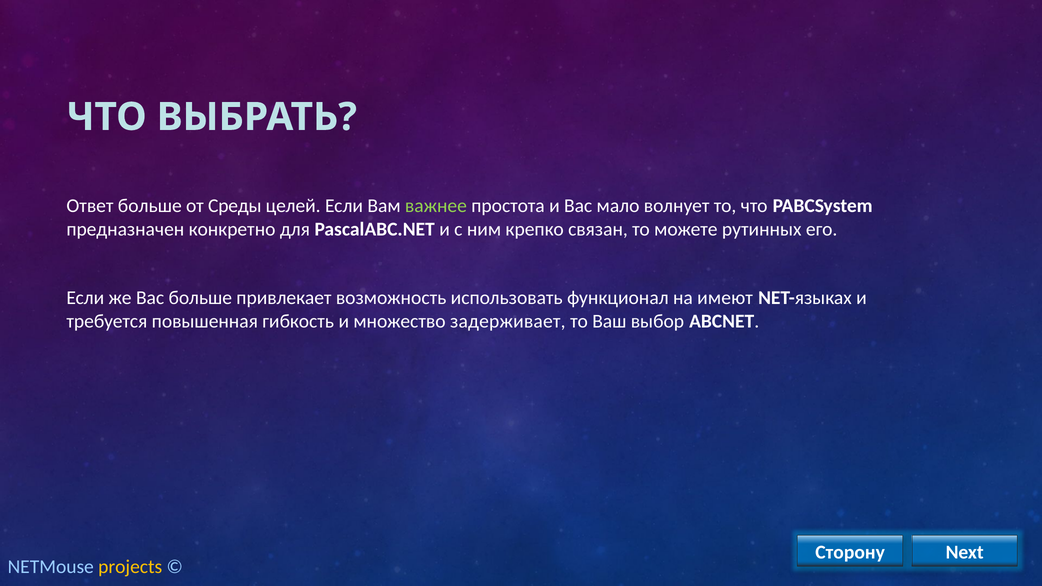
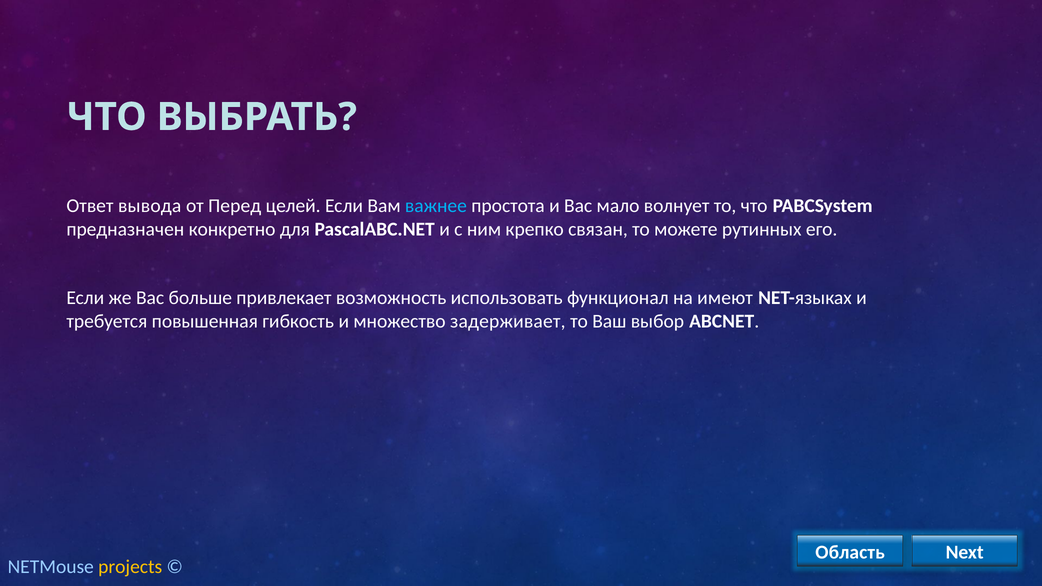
Ответ больше: больше -> вывода
Среды: Среды -> Перед
важнее colour: light green -> light blue
Сторону: Сторону -> Область
